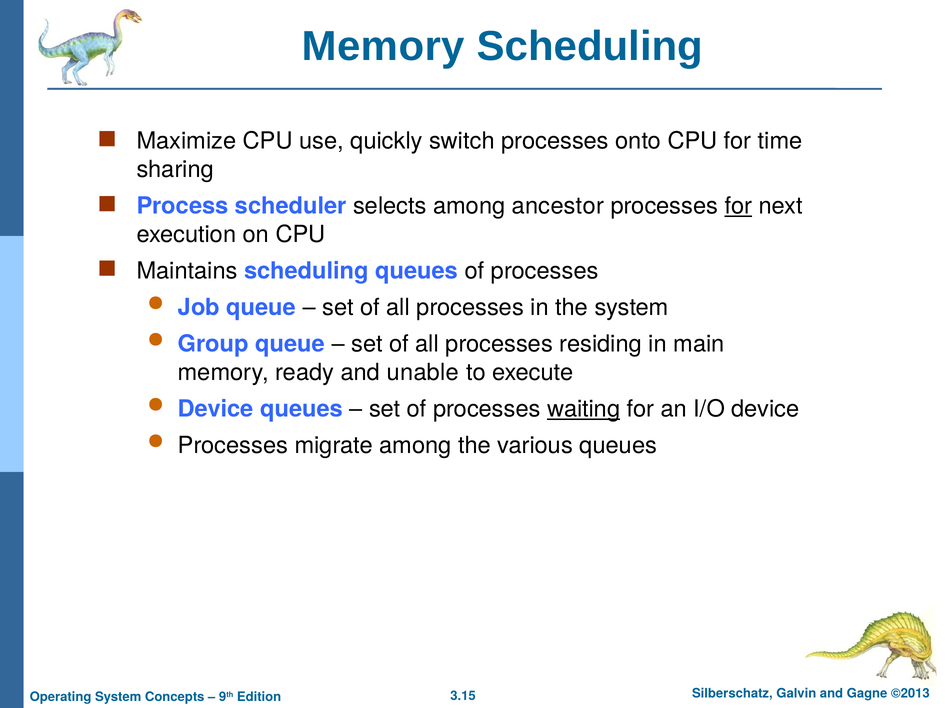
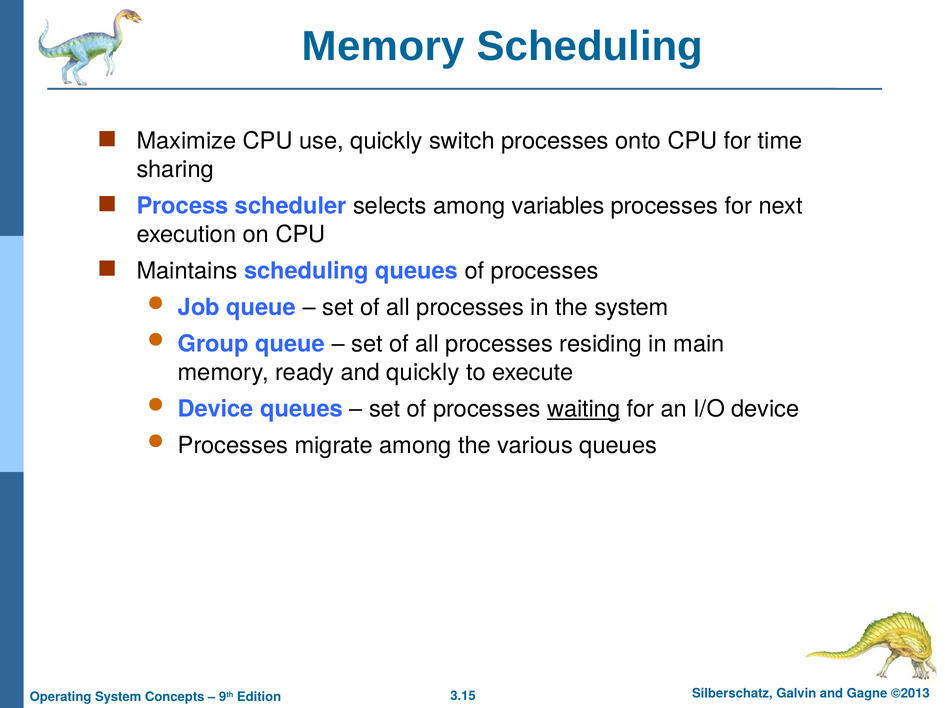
ancestor: ancestor -> variables
for at (738, 206) underline: present -> none
and unable: unable -> quickly
